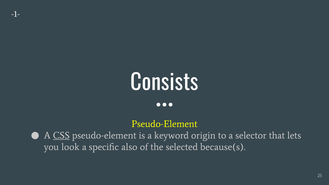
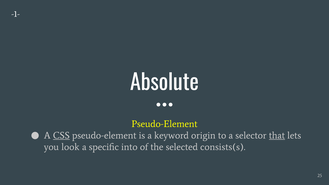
Consists: Consists -> Absolute
that underline: none -> present
also: also -> into
because(s: because(s -> consists(s
